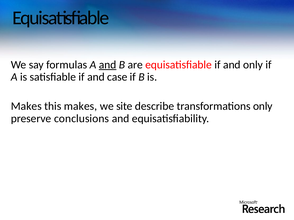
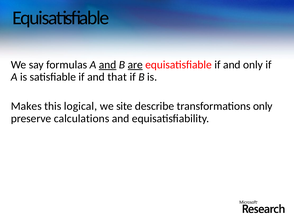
are underline: none -> present
case: case -> that
this makes: makes -> logical
conclusions: conclusions -> calculations
